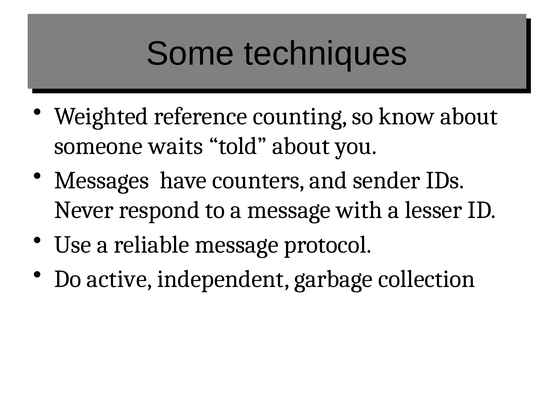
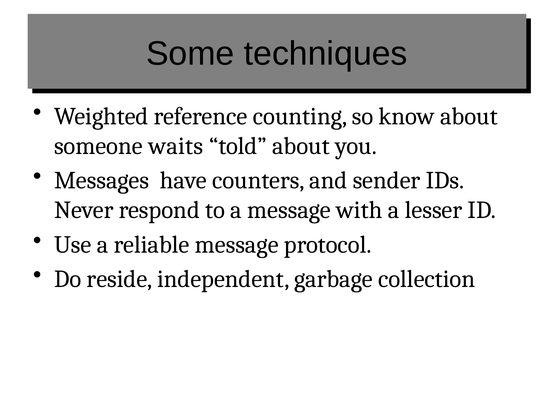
active: active -> reside
